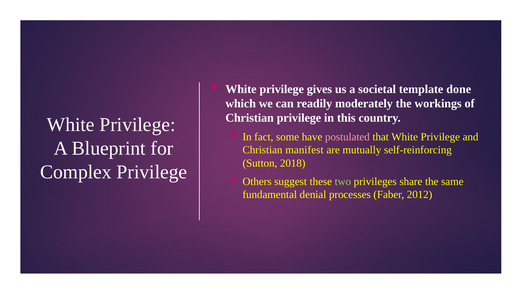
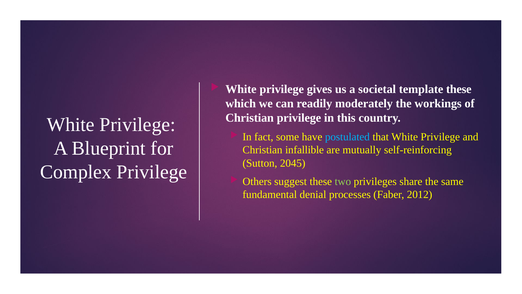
template done: done -> these
postulated colour: pink -> light blue
manifest: manifest -> infallible
2018: 2018 -> 2045
